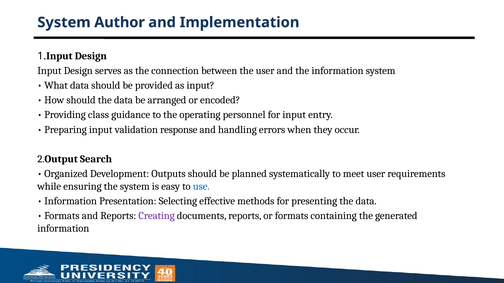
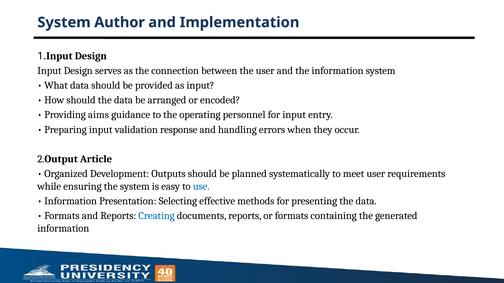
class: class -> aims
Search: Search -> Article
Creating colour: purple -> blue
